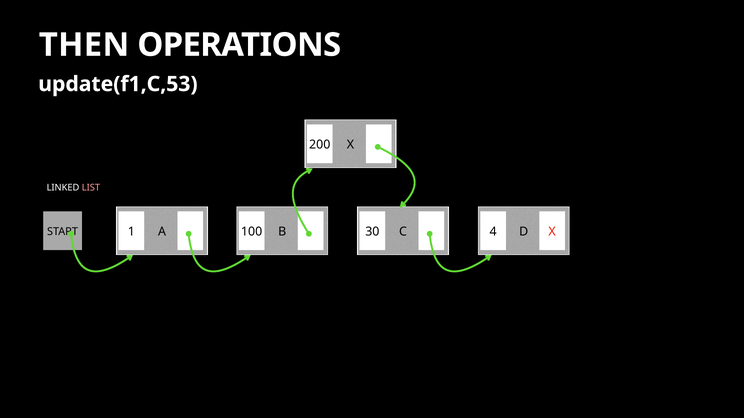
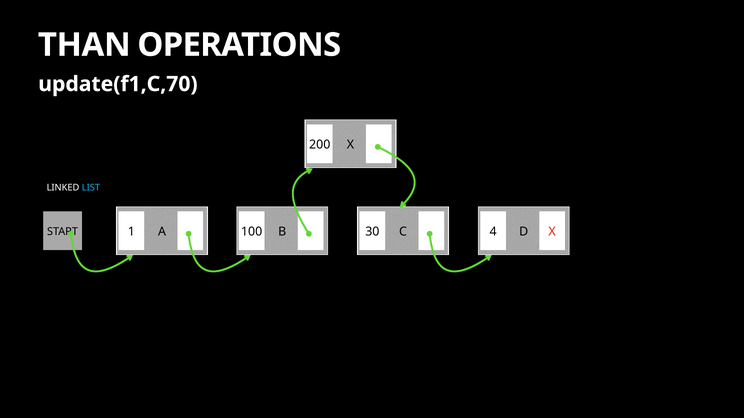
THEN: THEN -> THAN
update(f1,C,53: update(f1,C,53 -> update(f1,C,70
LIST colour: pink -> light blue
